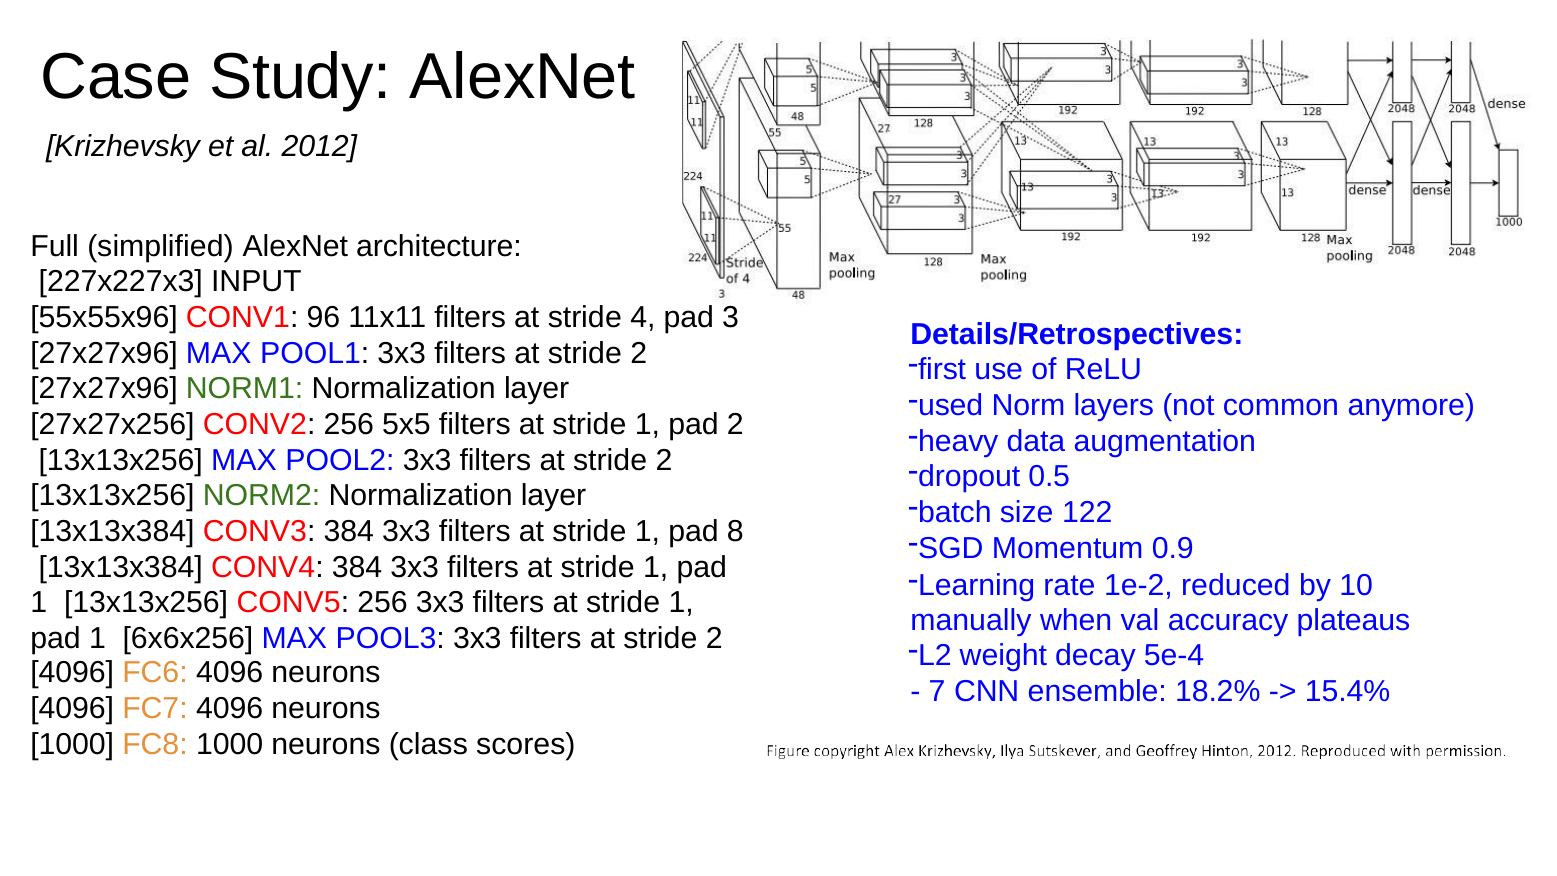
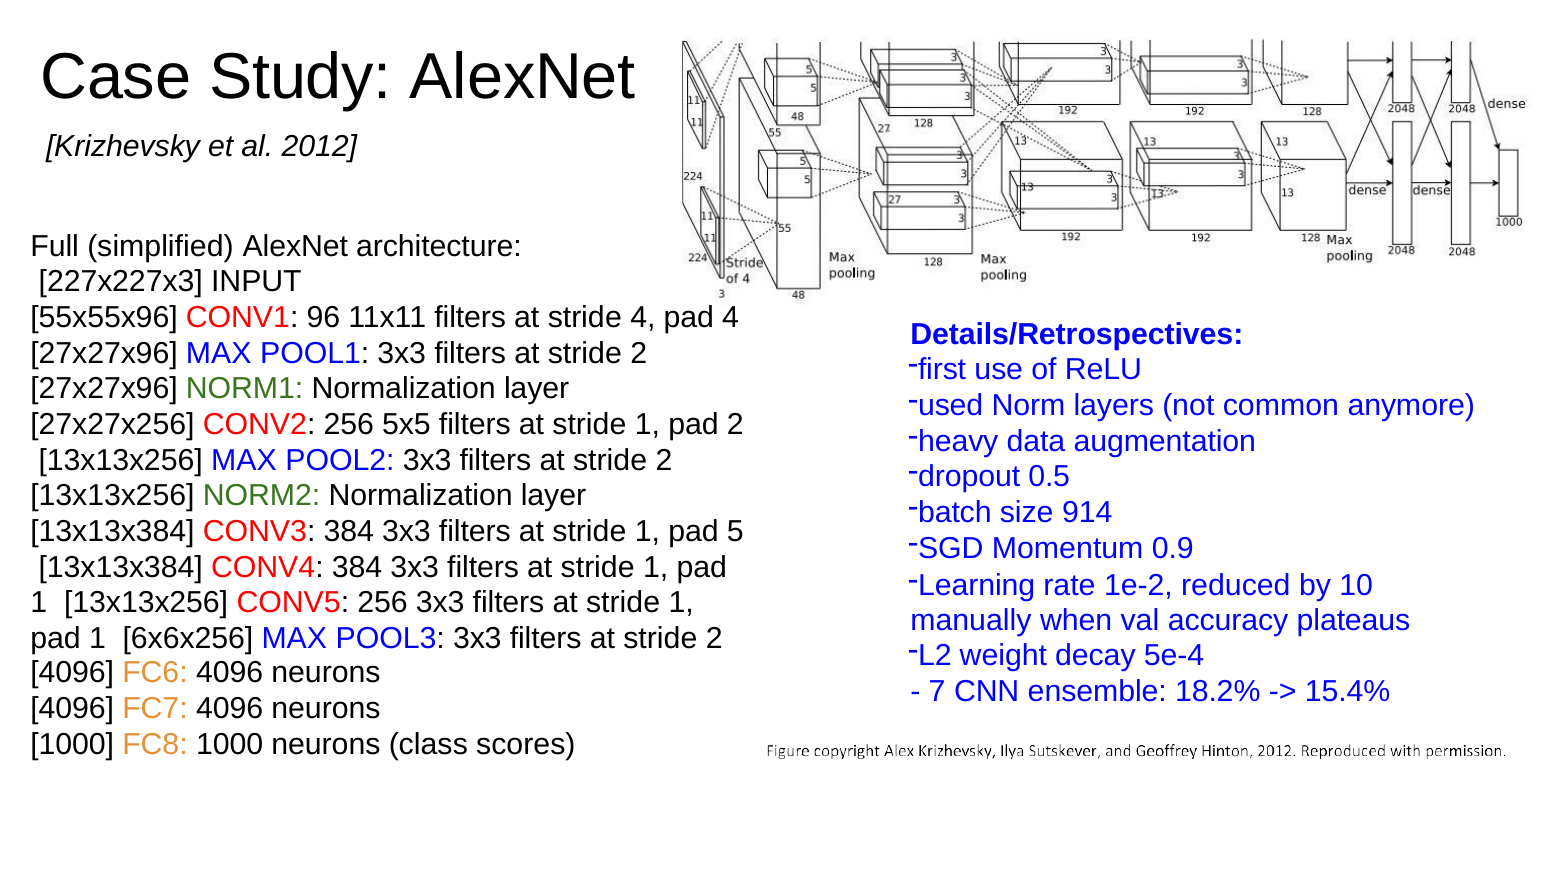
pad 3: 3 -> 4
122: 122 -> 914
8: 8 -> 5
